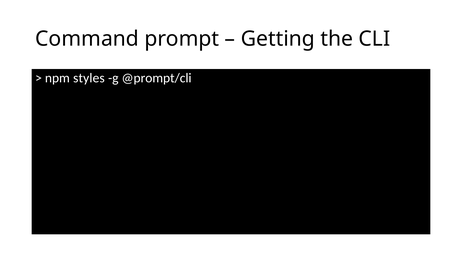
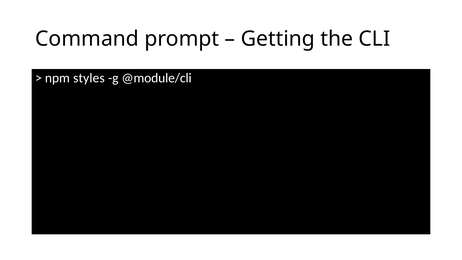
@prompt/cli: @prompt/cli -> @module/cli
